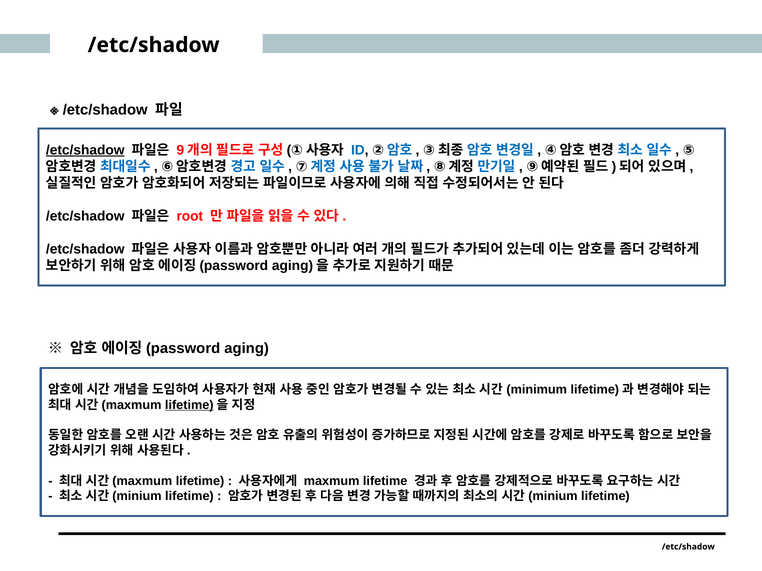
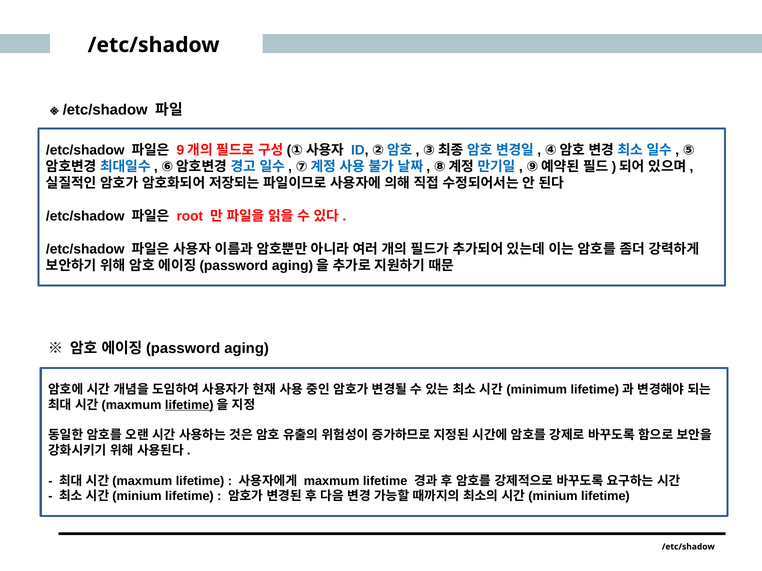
/etc/shadow at (85, 150) underline: present -> none
